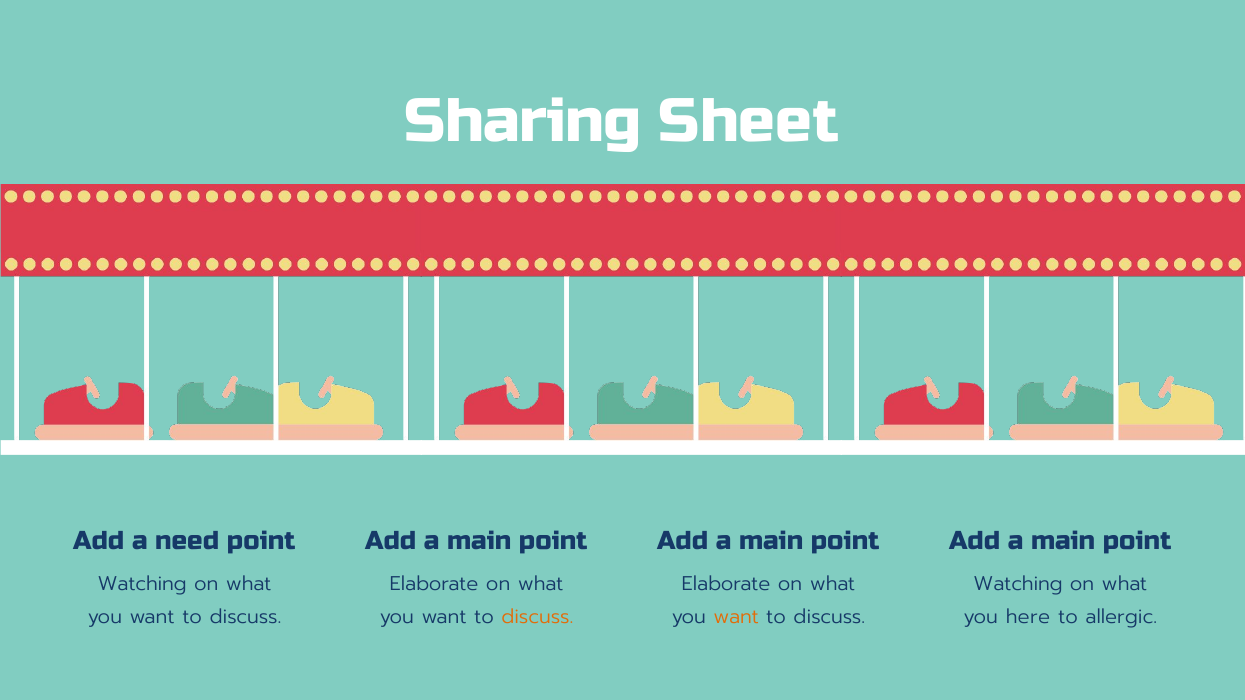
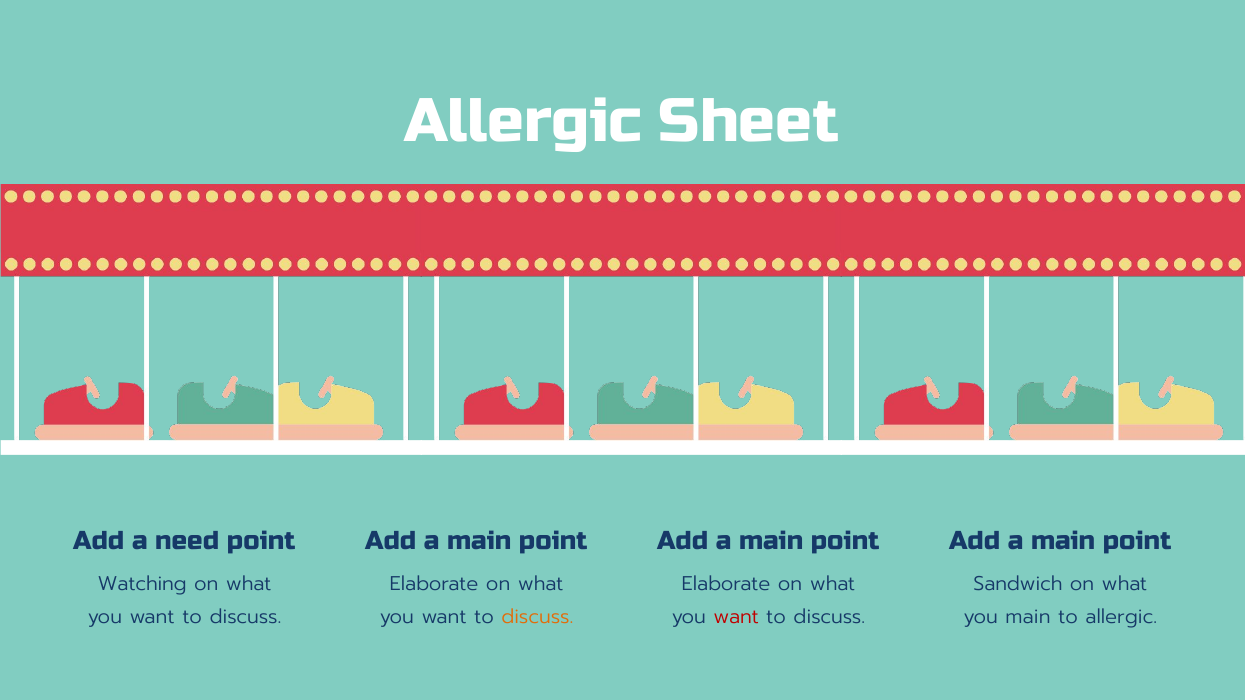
Sharing at (523, 121): Sharing -> Allergic
Watching at (1018, 584): Watching -> Sandwich
want at (736, 618) colour: orange -> red
you here: here -> main
